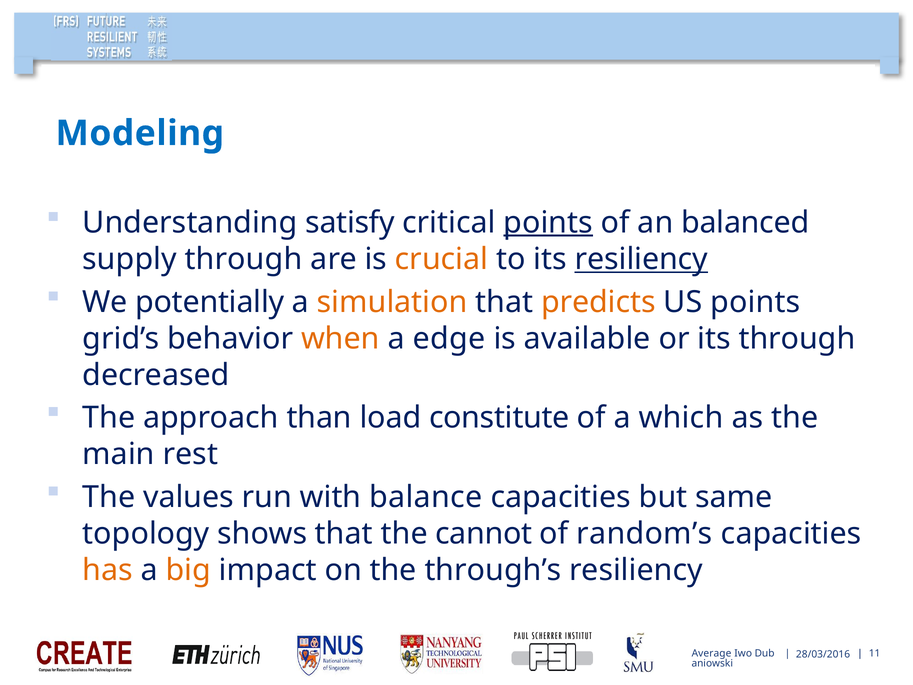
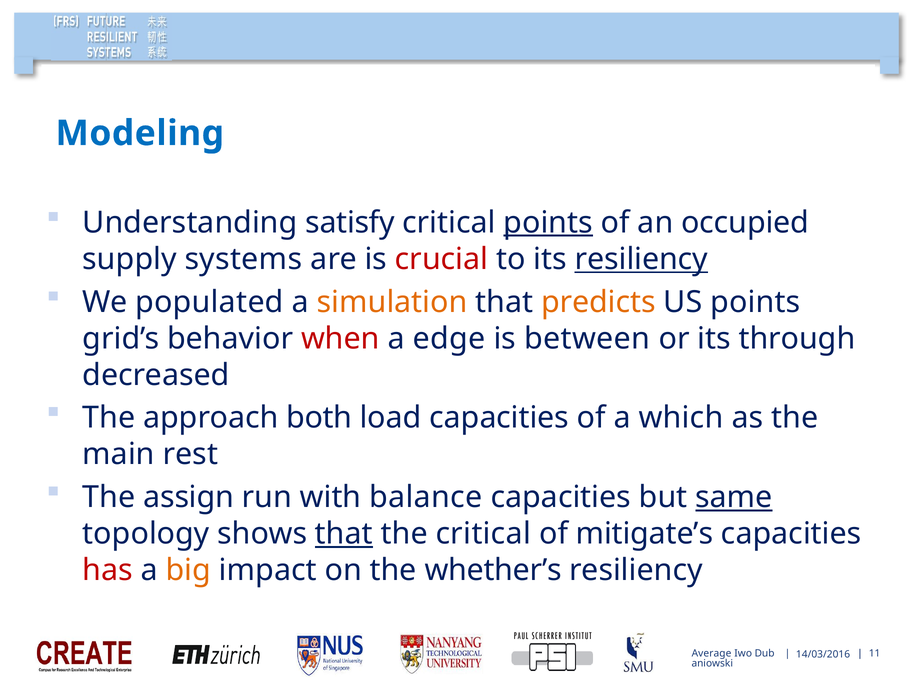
balanced: balanced -> occupied
supply through: through -> systems
crucial colour: orange -> red
potentially: potentially -> populated
when colour: orange -> red
available: available -> between
than: than -> both
load constitute: constitute -> capacities
values: values -> assign
same underline: none -> present
that at (344, 534) underline: none -> present
the cannot: cannot -> critical
random’s: random’s -> mitigate’s
has colour: orange -> red
through’s: through’s -> whether’s
28/03/2016: 28/03/2016 -> 14/03/2016
